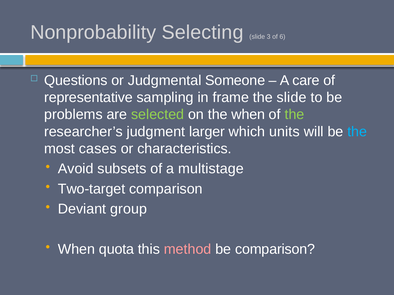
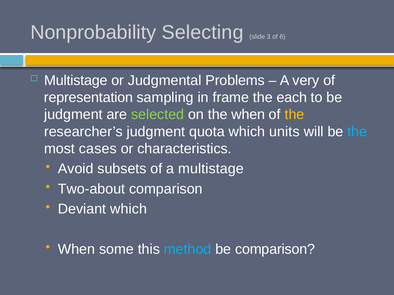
Questions at (76, 80): Questions -> Multistage
Someone: Someone -> Problems
care: care -> very
representative: representative -> representation
the slide: slide -> each
problems at (73, 115): problems -> judgment
the at (294, 115) colour: light green -> yellow
larger: larger -> quota
Two-target: Two-target -> Two-about
Deviant group: group -> which
quota: quota -> some
method colour: pink -> light blue
